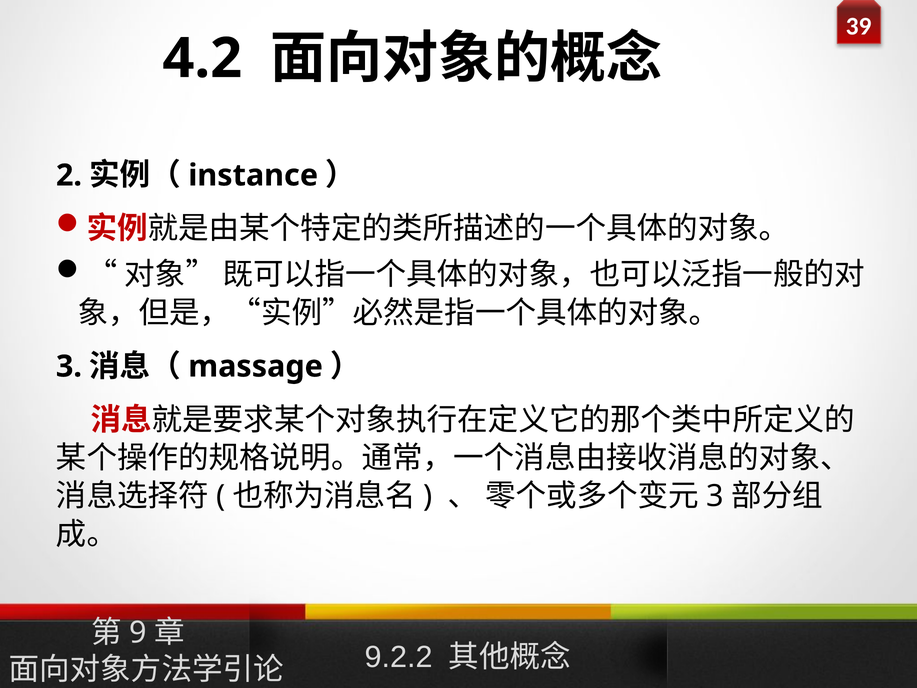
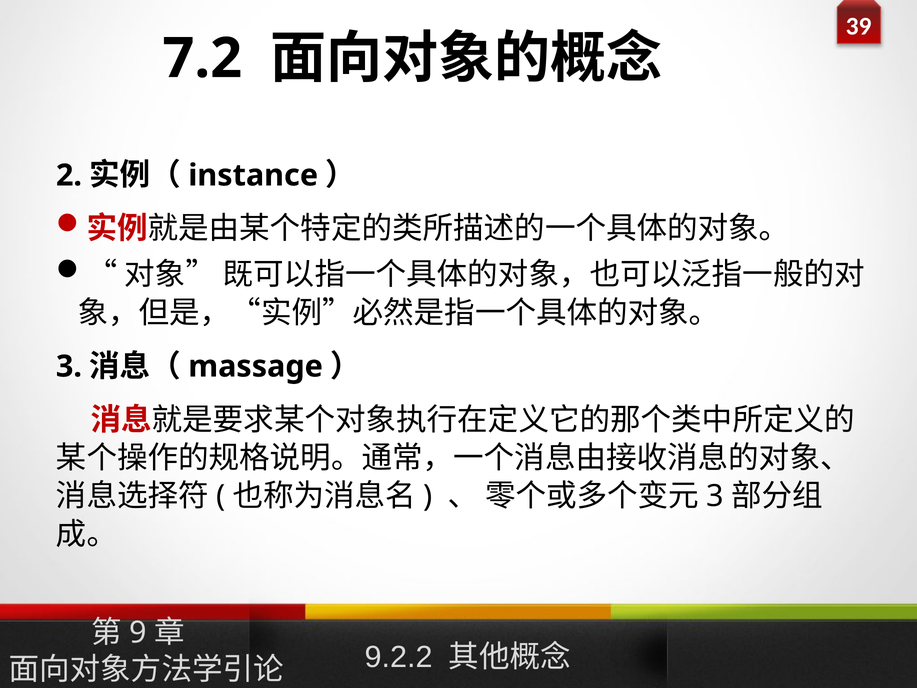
4.2: 4.2 -> 7.2
